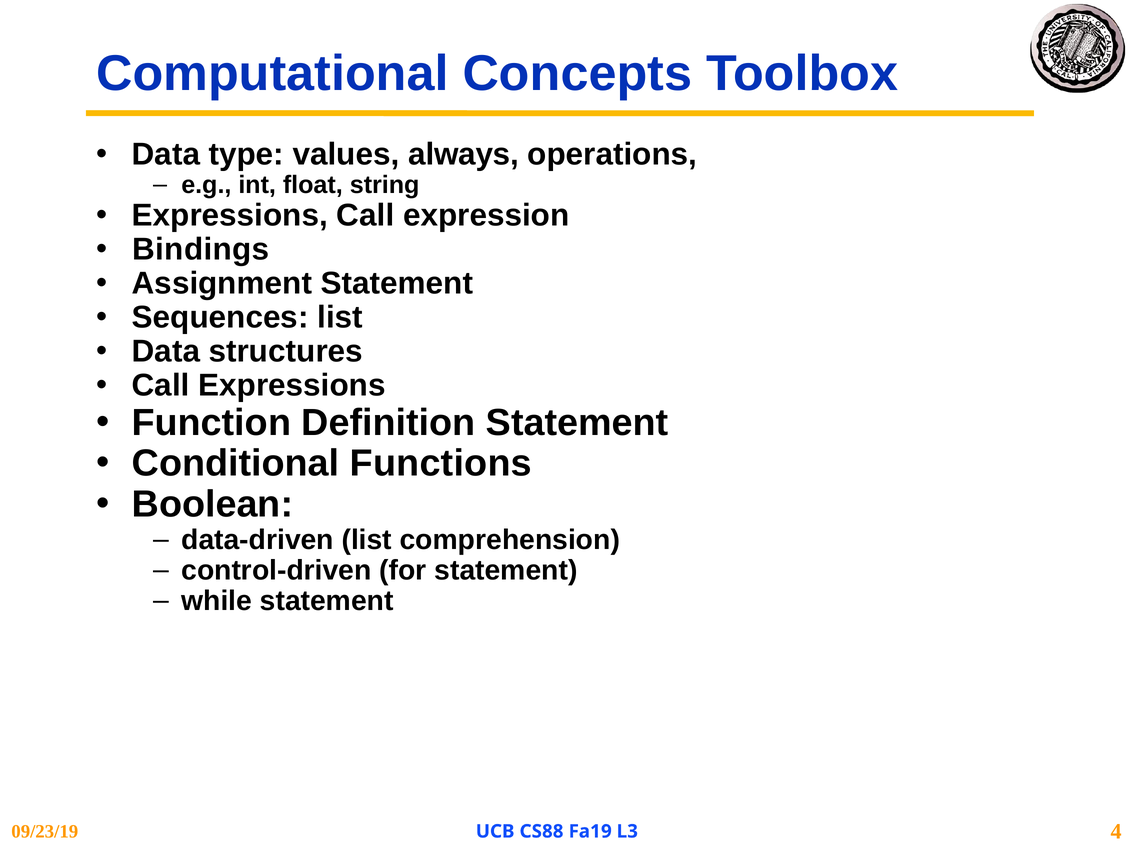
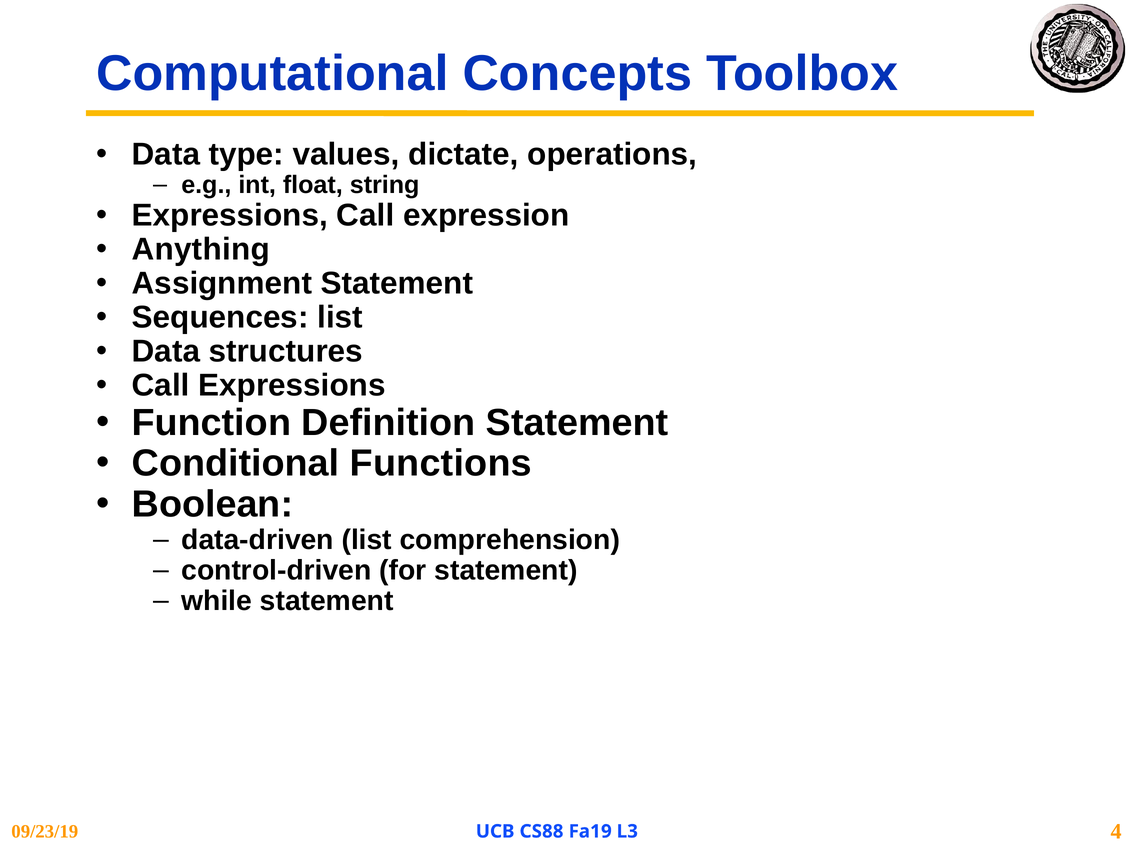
always: always -> dictate
Bindings: Bindings -> Anything
